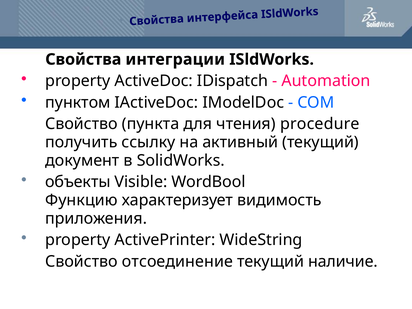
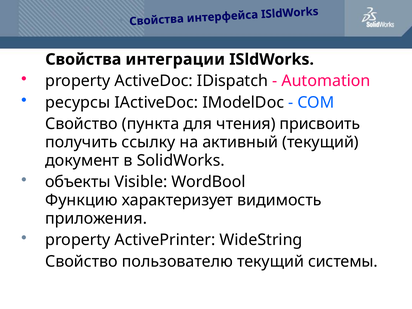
пунктом: пунктом -> ресурсы
procedure: procedure -> присвоить
отсоединение: отсоединение -> пользователю
наличие: наличие -> системы
